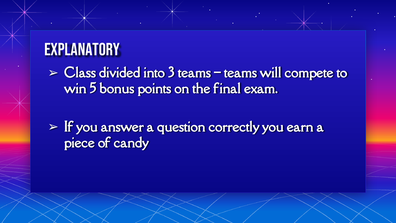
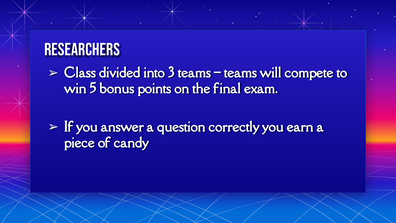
Explanatory: Explanatory -> Researchers
